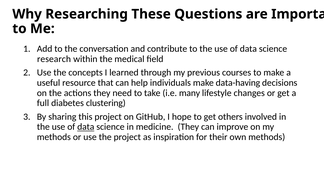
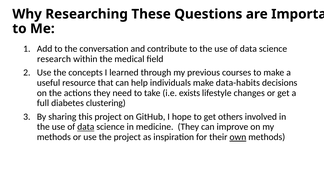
data-having: data-having -> data-habits
many: many -> exists
own underline: none -> present
